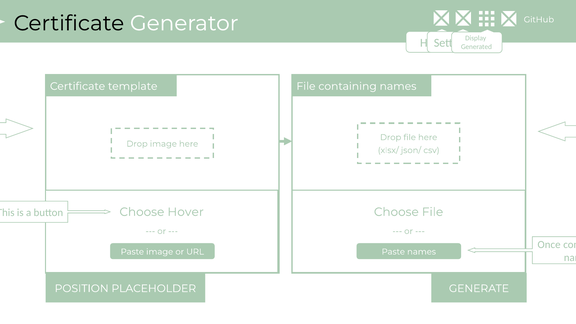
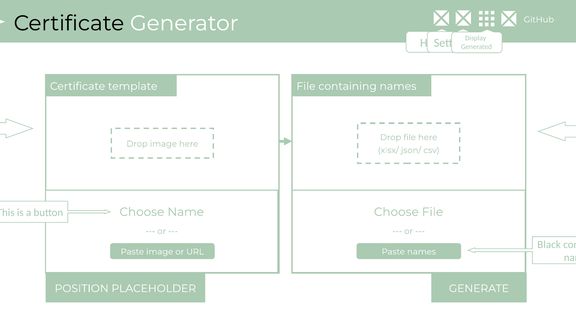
Choose Hover: Hover -> Name
Once at (549, 244): Once -> Black
